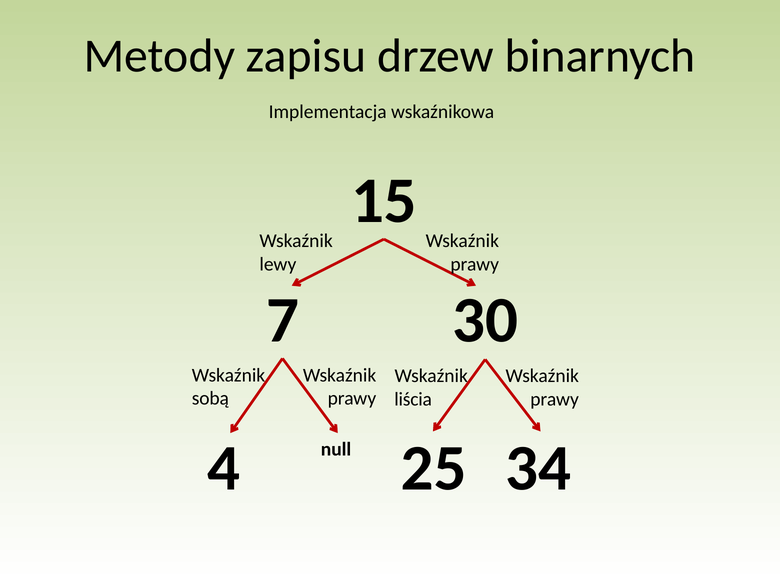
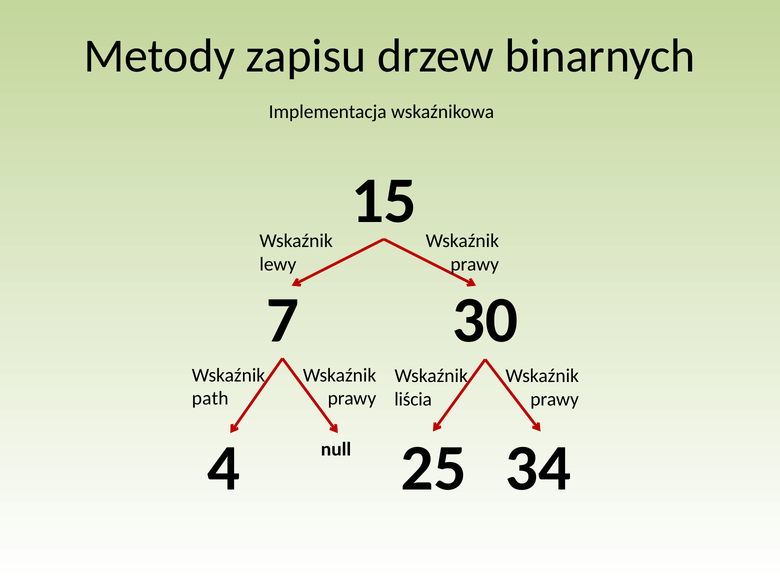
sobą: sobą -> path
